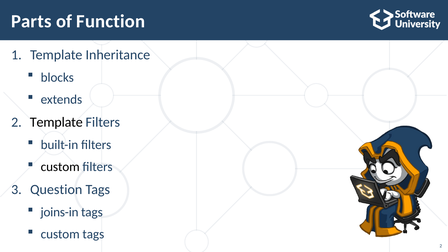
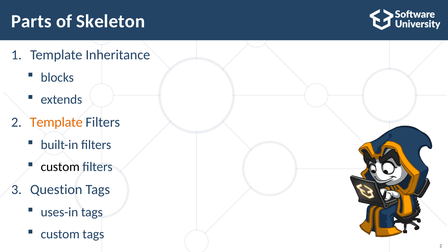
Function: Function -> Skeleton
Template at (56, 122) colour: black -> orange
joins-in: joins-in -> uses-in
